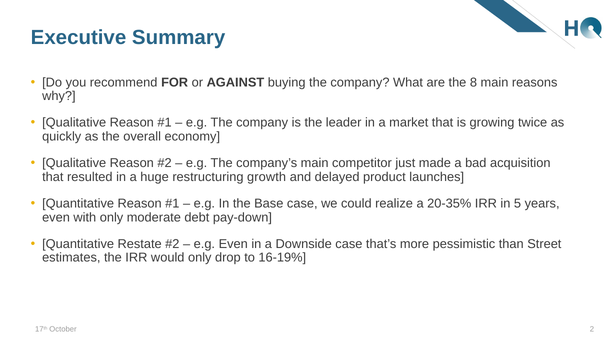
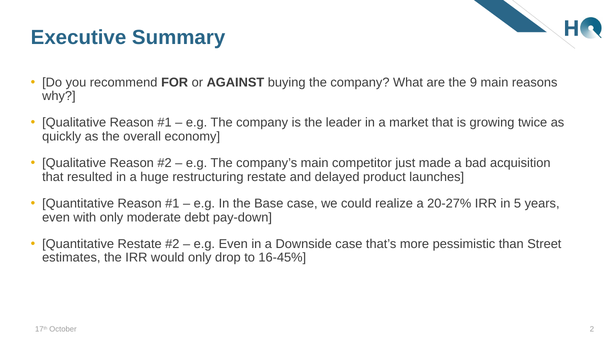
8: 8 -> 9
restructuring growth: growth -> restate
20-35%: 20-35% -> 20-27%
16-19%: 16-19% -> 16-45%
